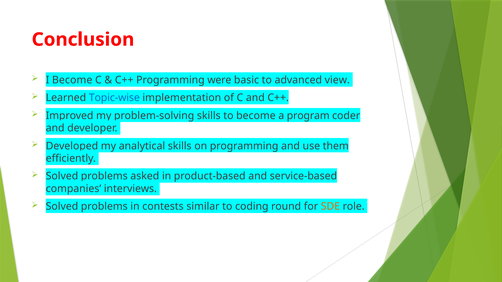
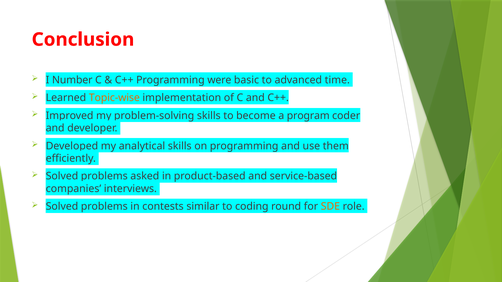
I Become: Become -> Number
view: view -> time
Topic-wise colour: blue -> orange
